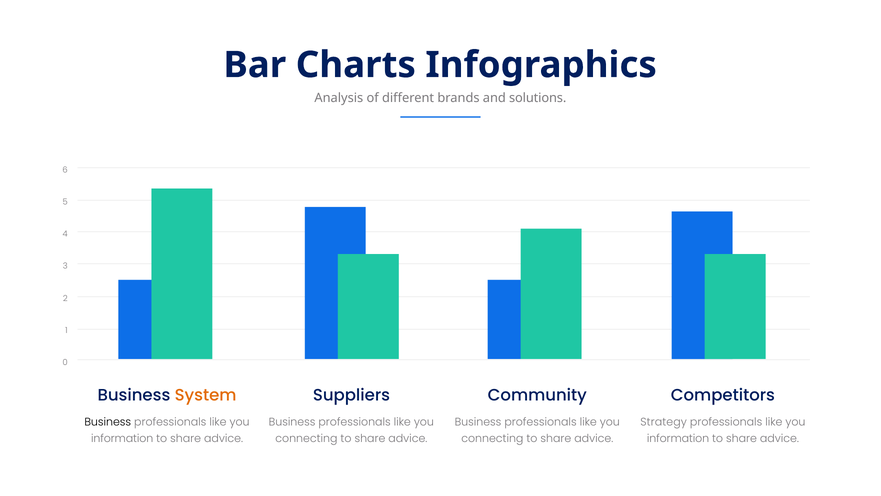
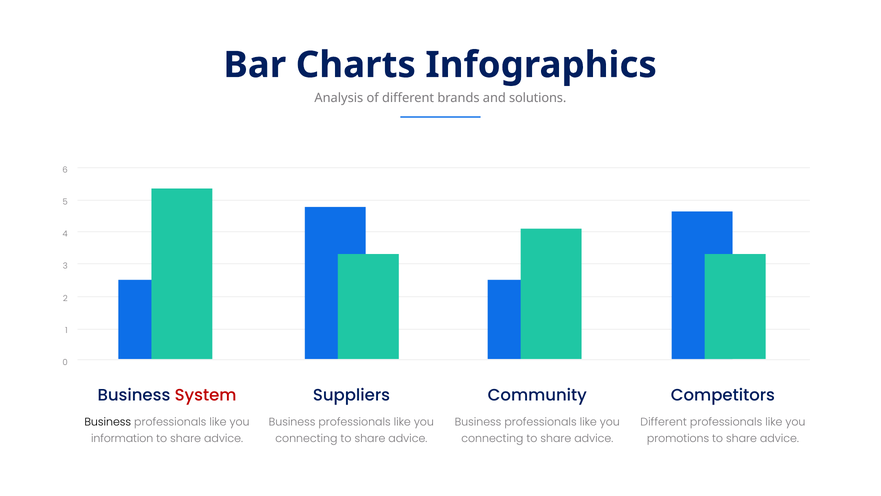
System colour: orange -> red
Strategy at (664, 422): Strategy -> Different
information at (678, 438): information -> promotions
